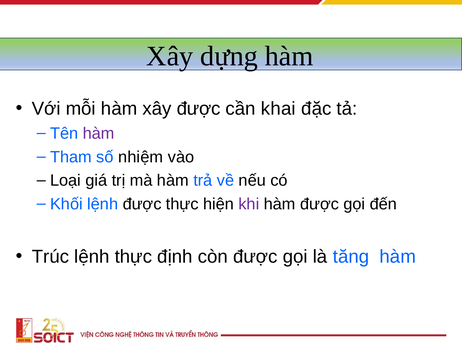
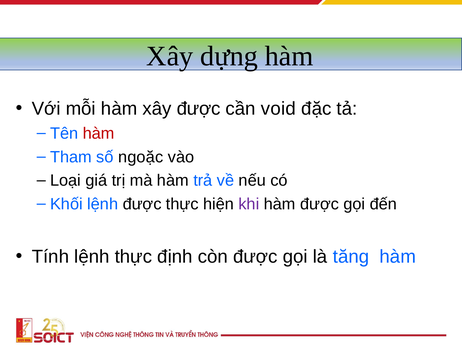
khai: khai -> void
hàm at (99, 133) colour: purple -> red
nhiệm: nhiệm -> ngoặc
Trúc: Trúc -> Tính
